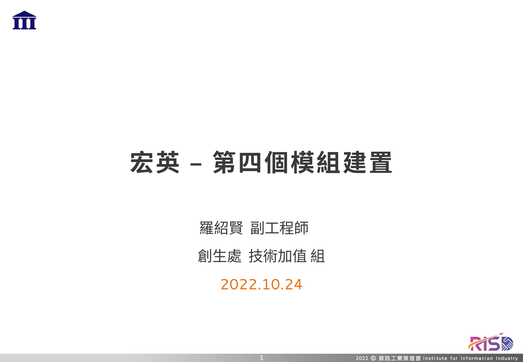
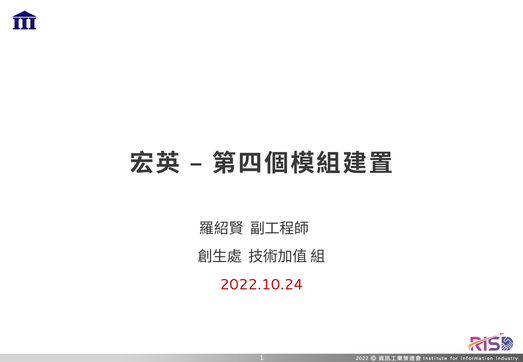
2022.10.24 colour: orange -> red
